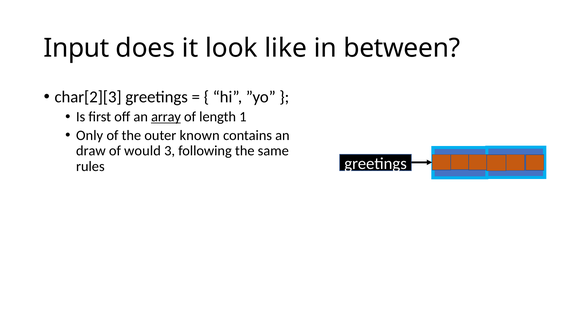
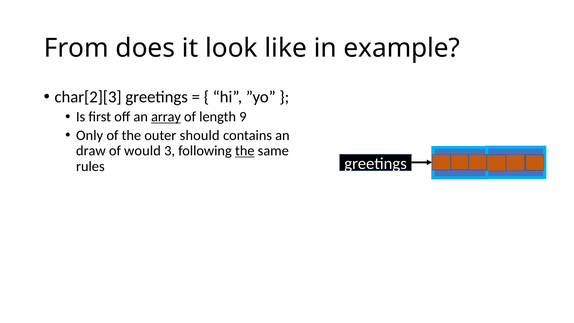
Input: Input -> From
between: between -> example
1: 1 -> 9
known: known -> should
the at (245, 151) underline: none -> present
